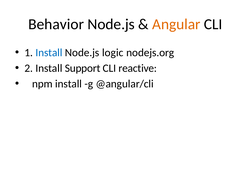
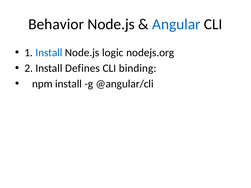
Angular colour: orange -> blue
Support: Support -> Defines
reactive: reactive -> binding
